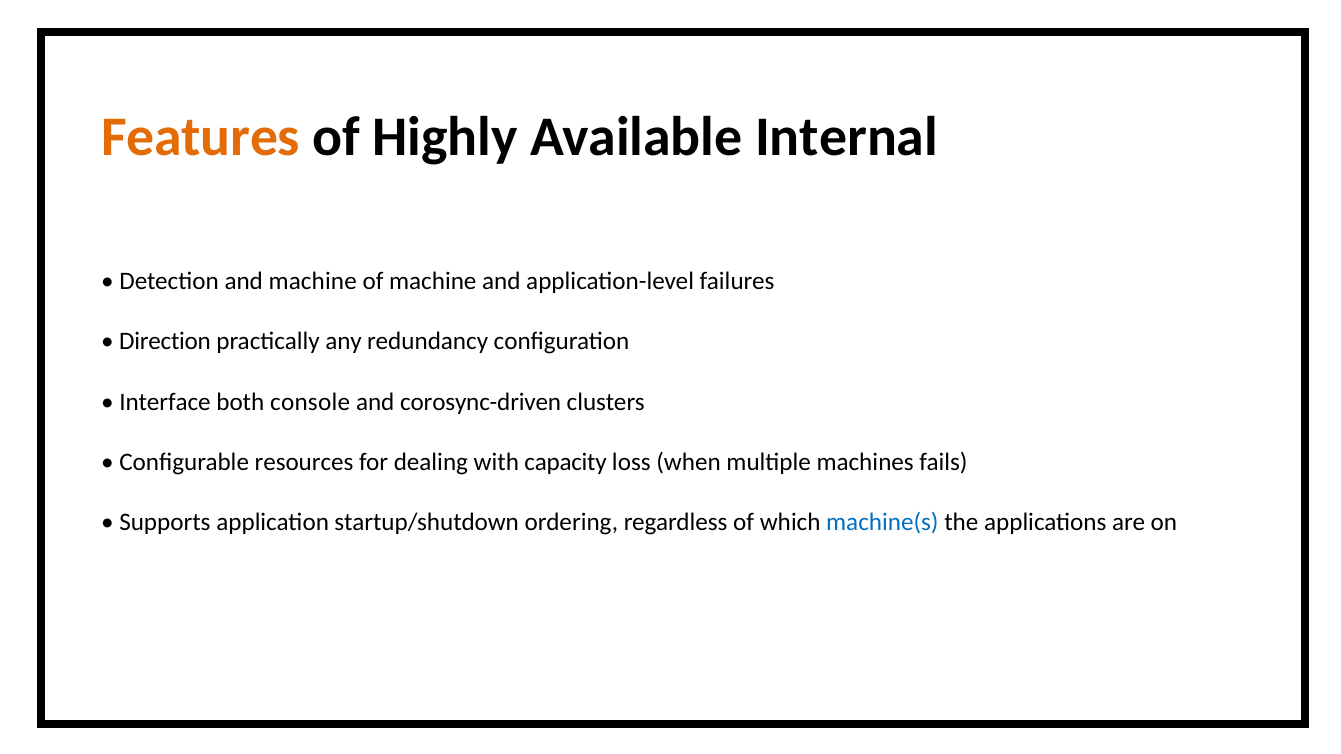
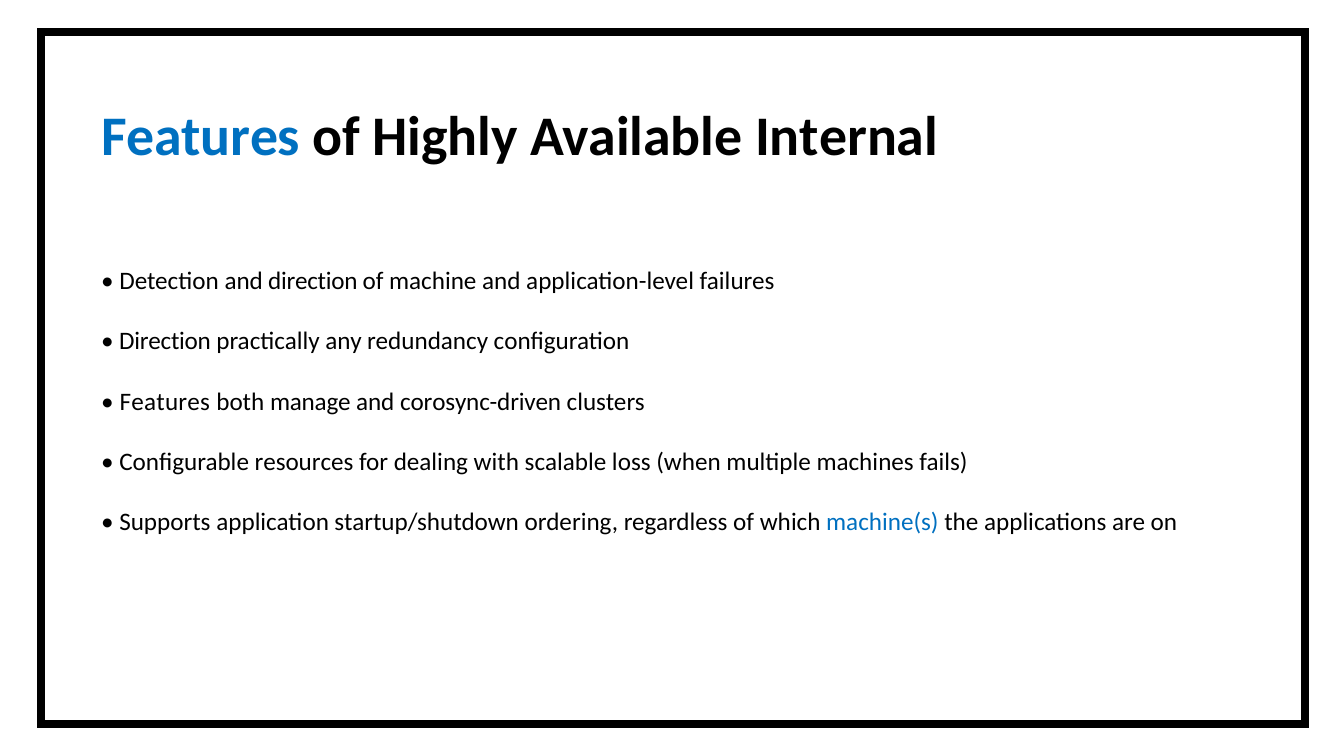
Features at (201, 138) colour: orange -> blue
and machine: machine -> direction
Interface at (165, 402): Interface -> Features
console: console -> manage
capacity: capacity -> scalable
